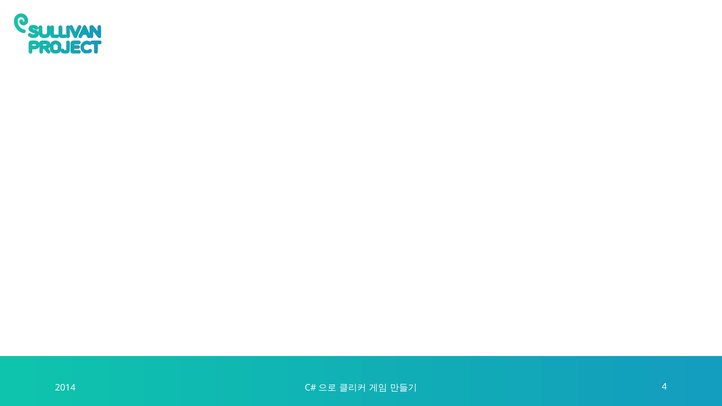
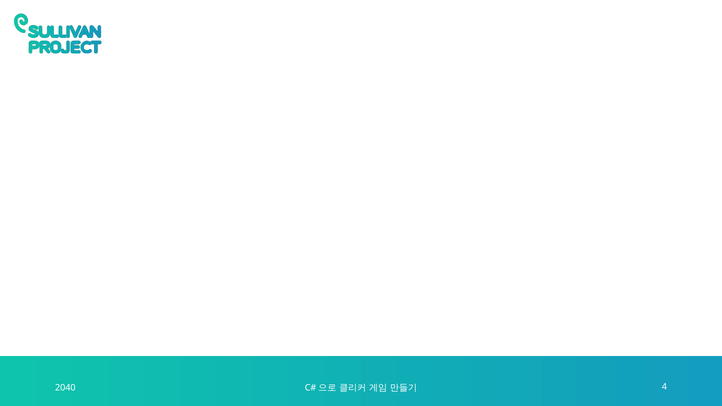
2014: 2014 -> 2040
